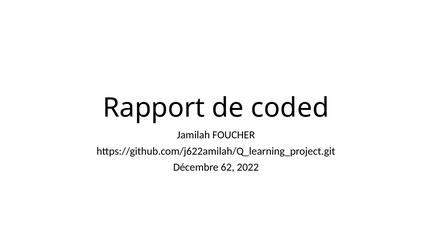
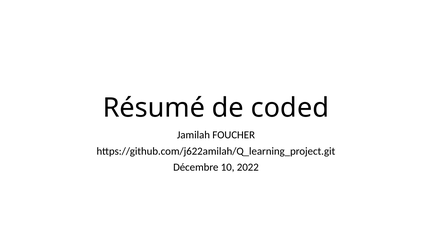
Rapport: Rapport -> Résumé
62: 62 -> 10
